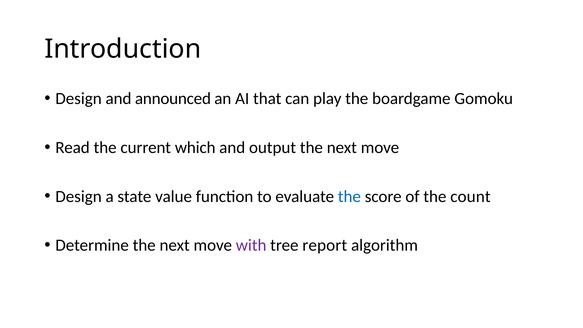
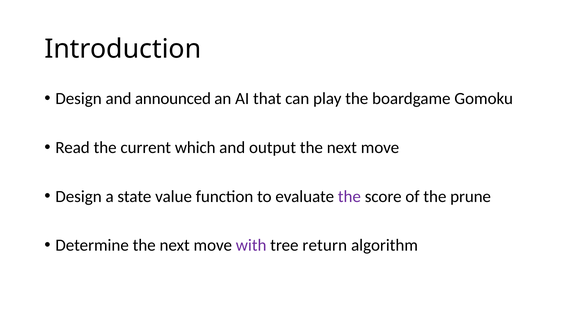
the at (349, 196) colour: blue -> purple
count: count -> prune
report: report -> return
